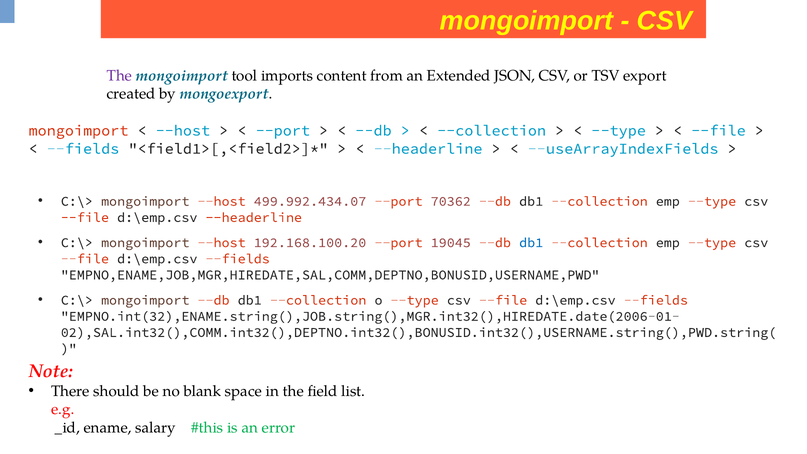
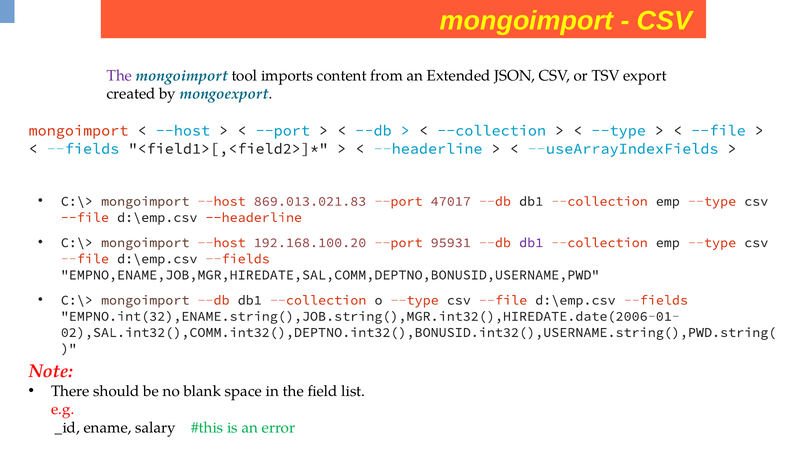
499.992.434.07: 499.992.434.07 -> 869.013.021.83
70362: 70362 -> 47017
19045: 19045 -> 95931
db1 at (531, 243) colour: blue -> purple
